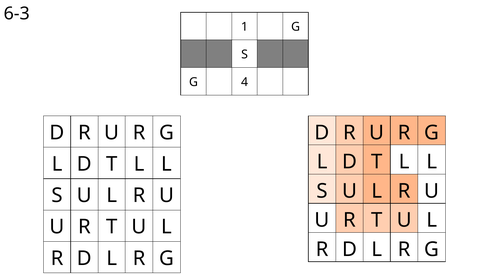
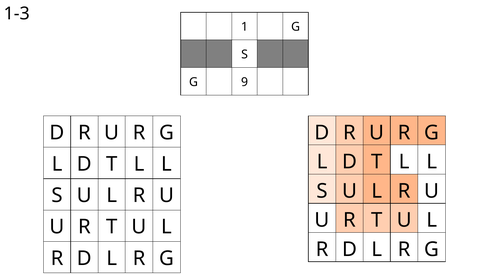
6-3: 6-3 -> 1-3
4: 4 -> 9
